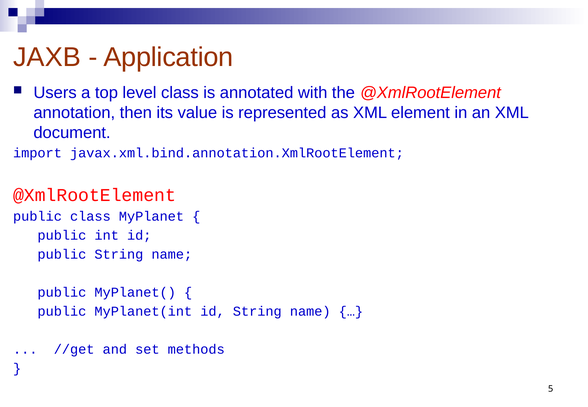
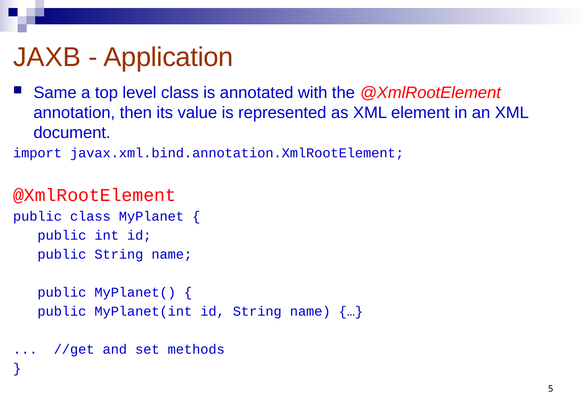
Users: Users -> Same
